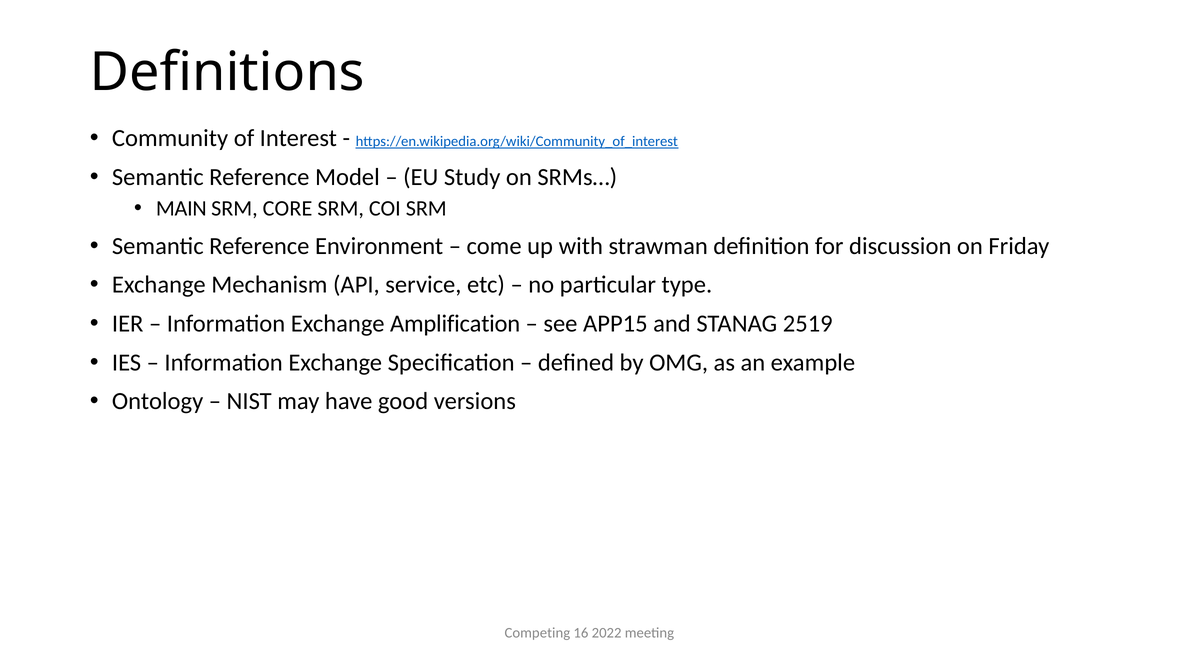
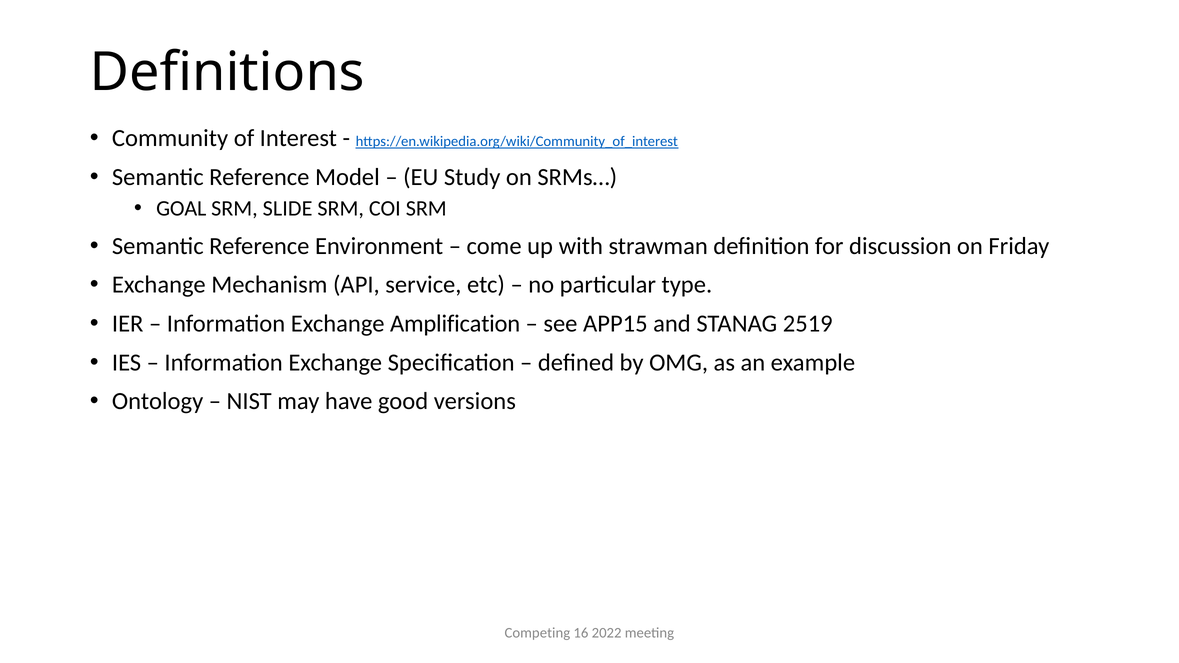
MAIN: MAIN -> GOAL
CORE: CORE -> SLIDE
